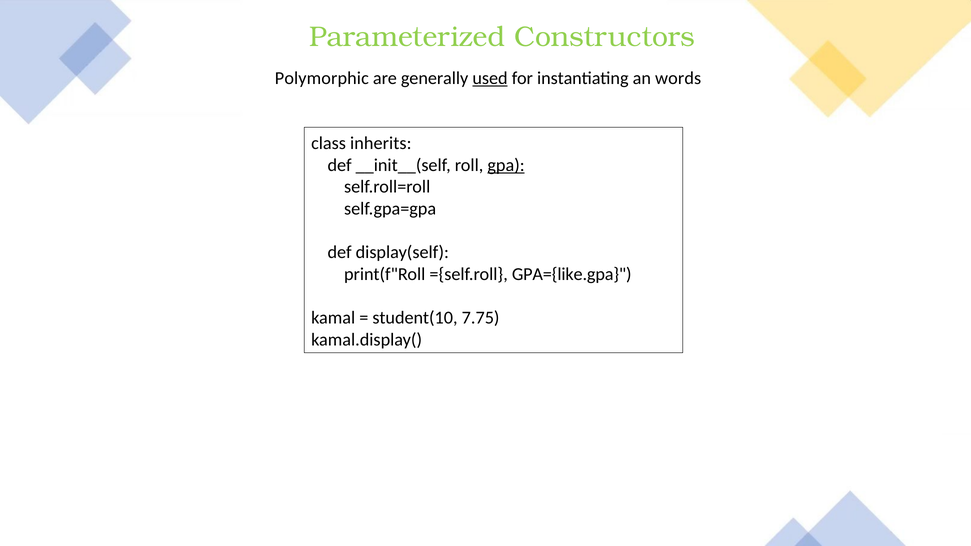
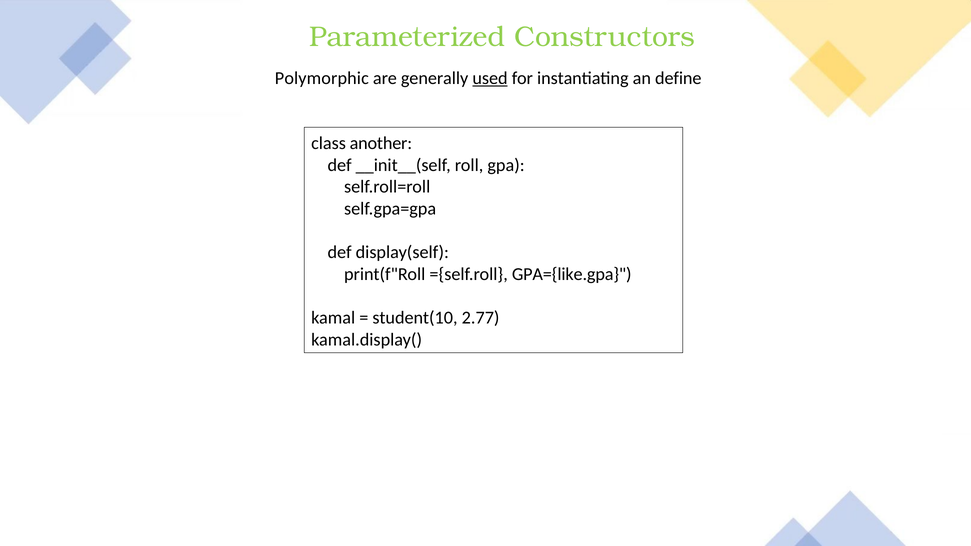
words: words -> define
inherits: inherits -> another
gpa underline: present -> none
7.75: 7.75 -> 2.77
